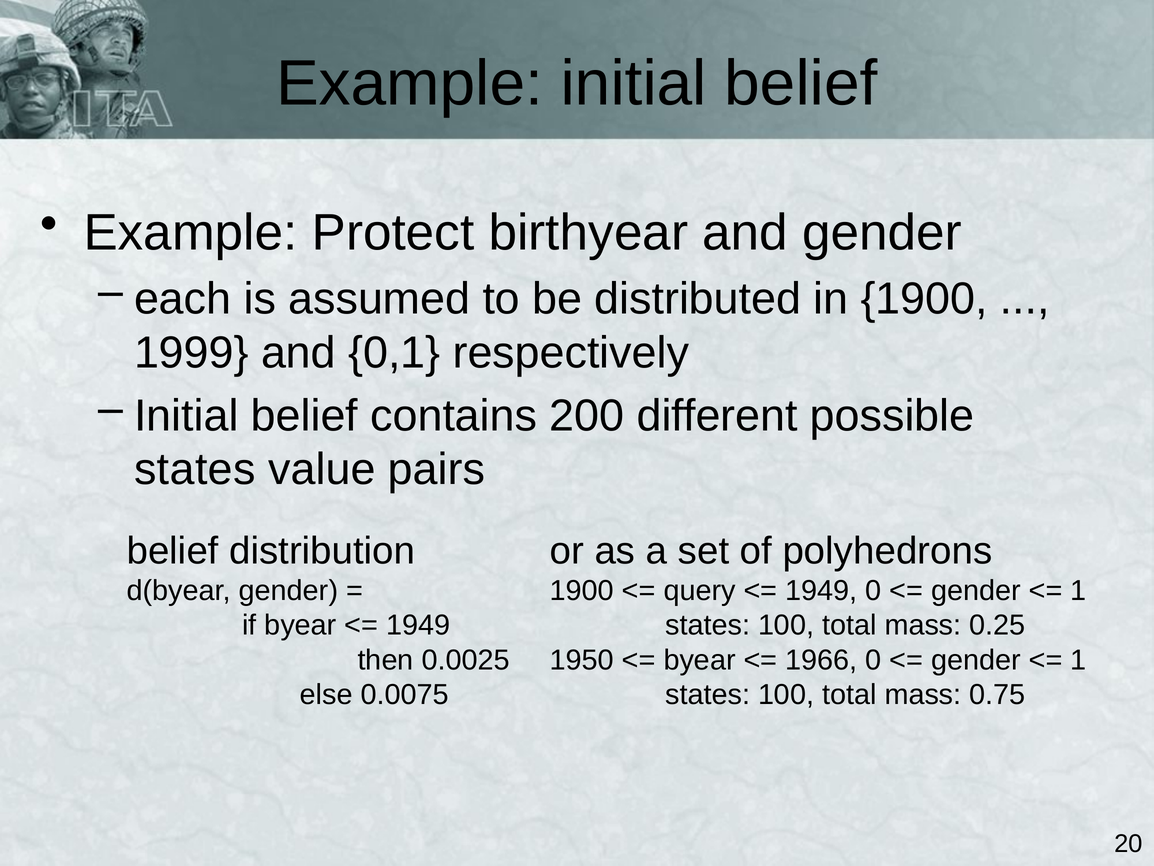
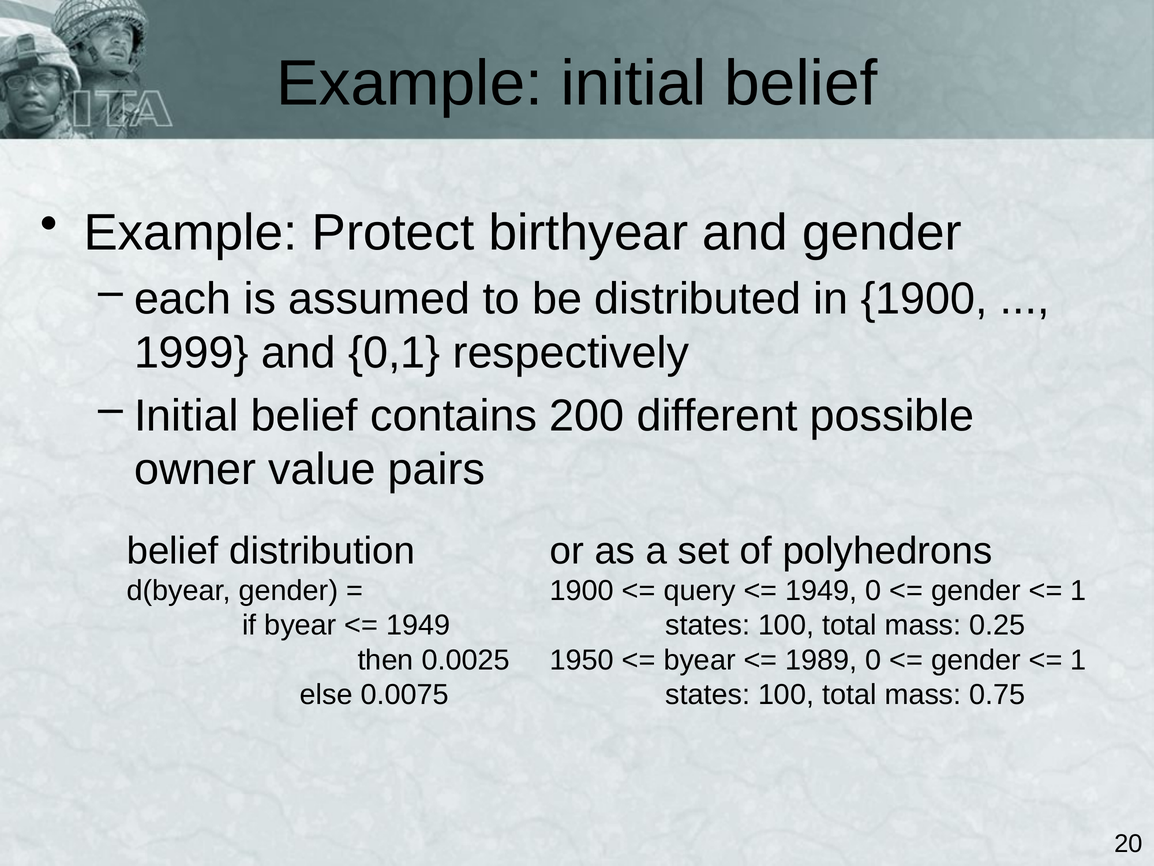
states at (195, 469): states -> owner
1966: 1966 -> 1989
